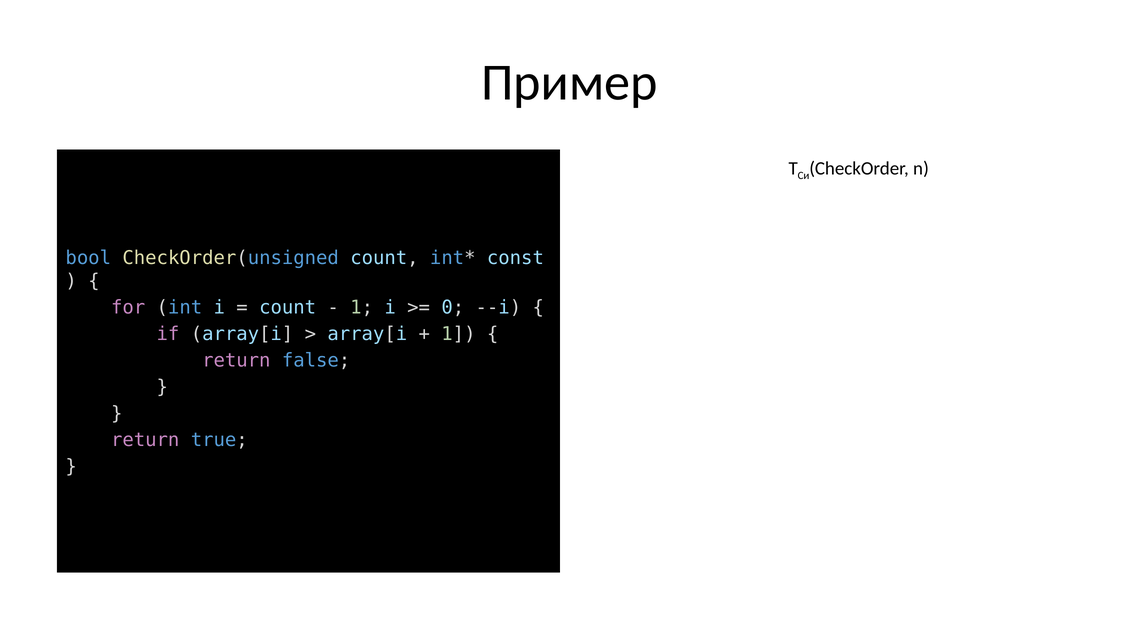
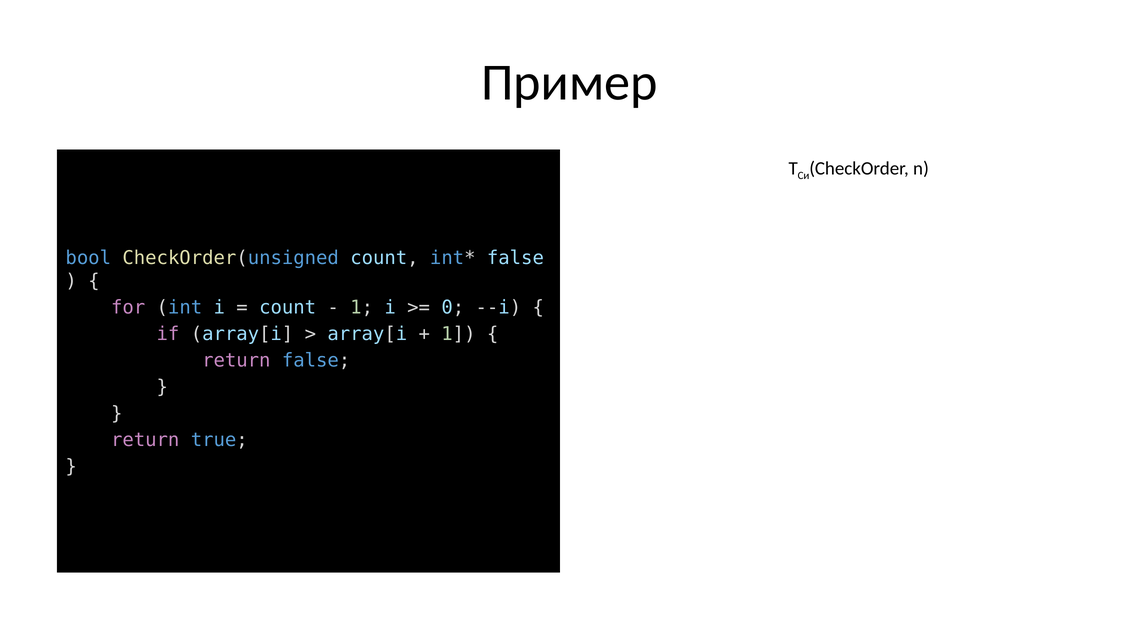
const at (515, 258): const -> false
